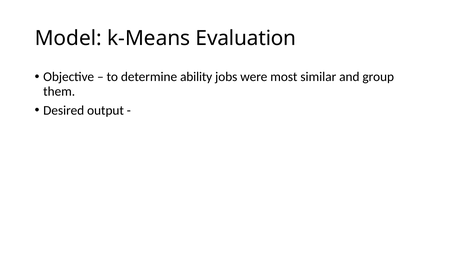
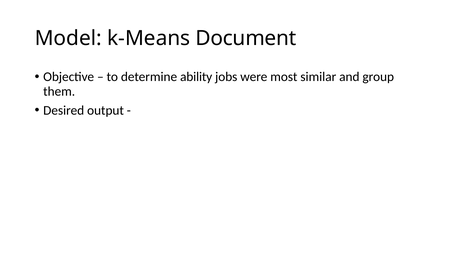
Evaluation: Evaluation -> Document
